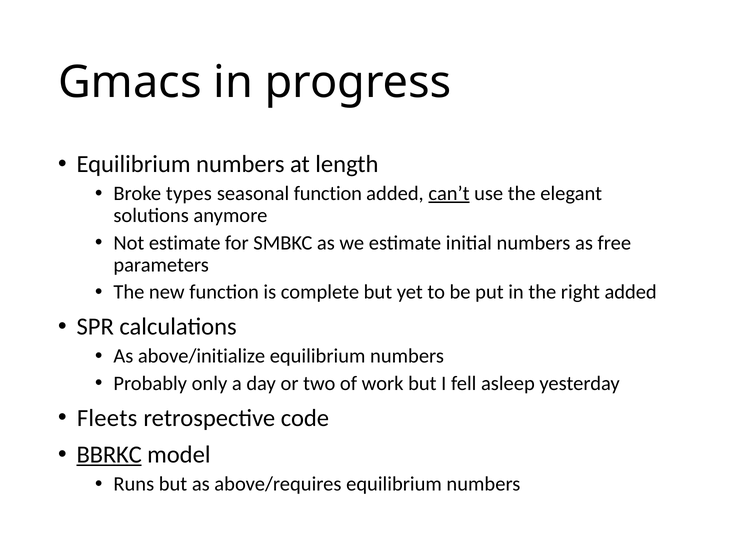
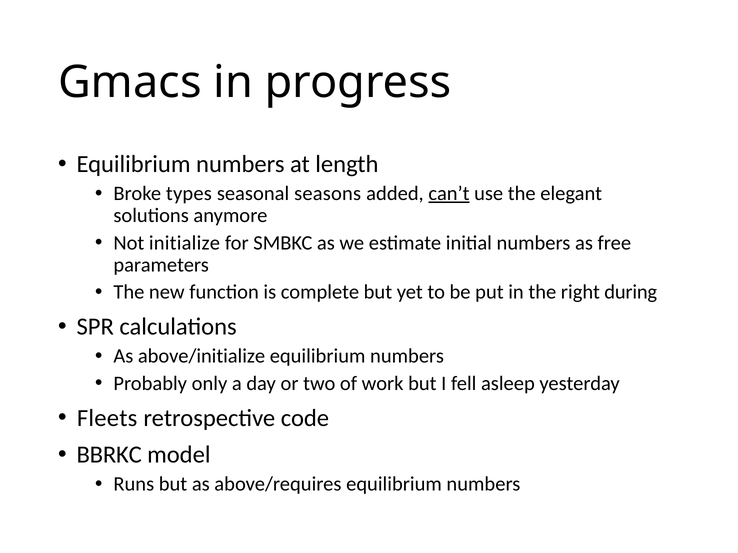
seasonal function: function -> seasons
Not estimate: estimate -> initialize
right added: added -> during
BBRKC underline: present -> none
